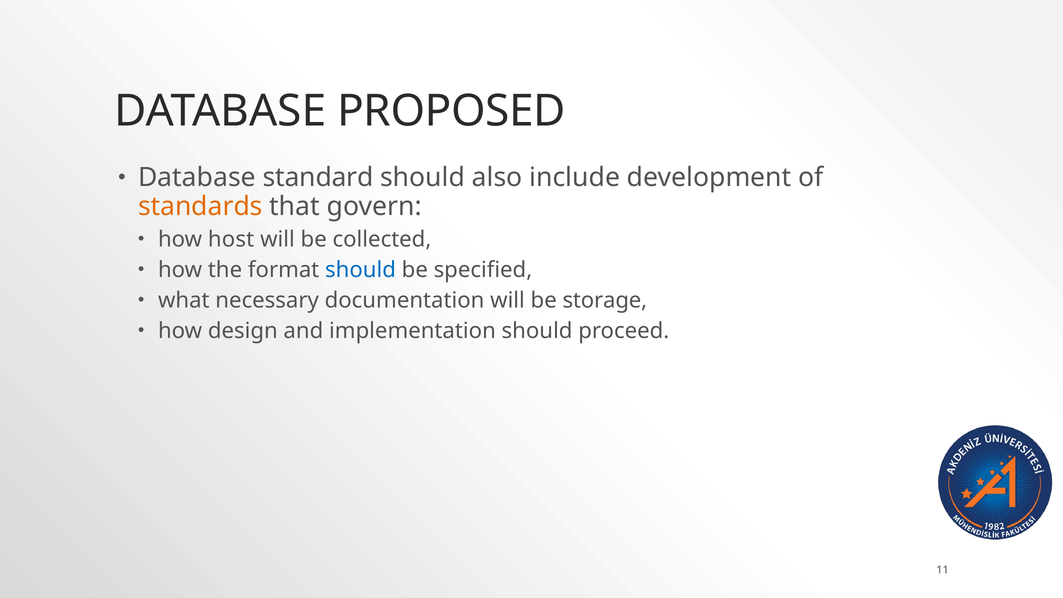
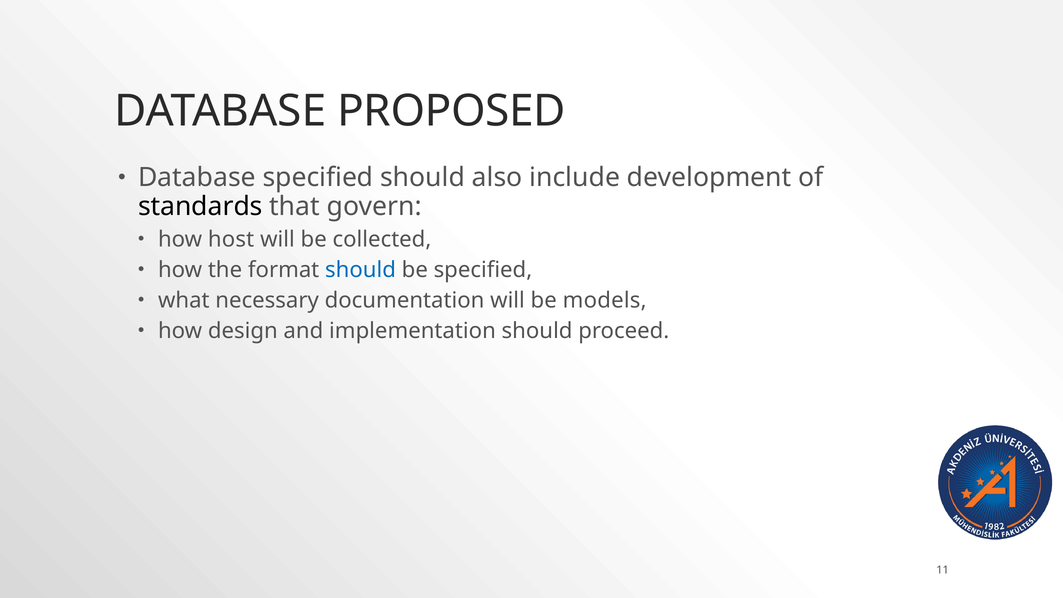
Database standard: standard -> specified
standards colour: orange -> black
storage: storage -> models
